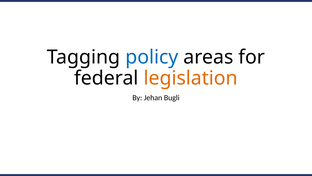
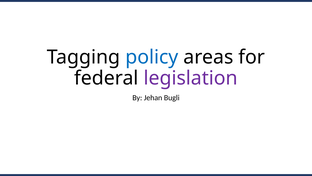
legislation colour: orange -> purple
